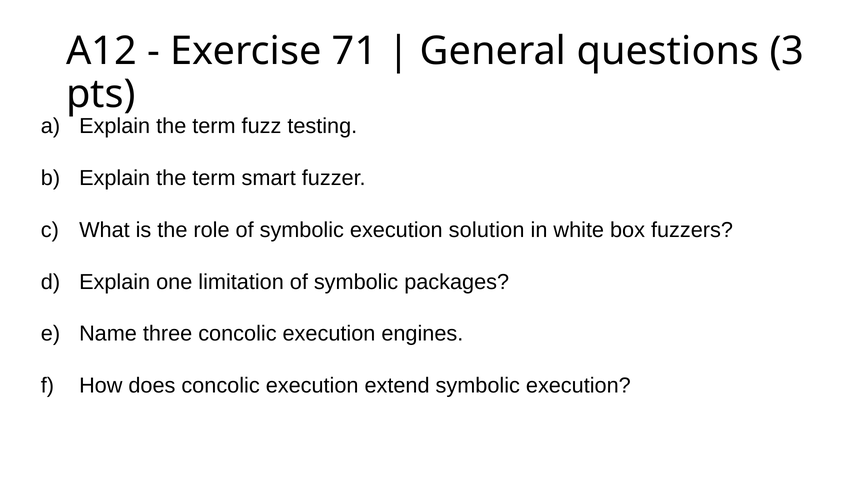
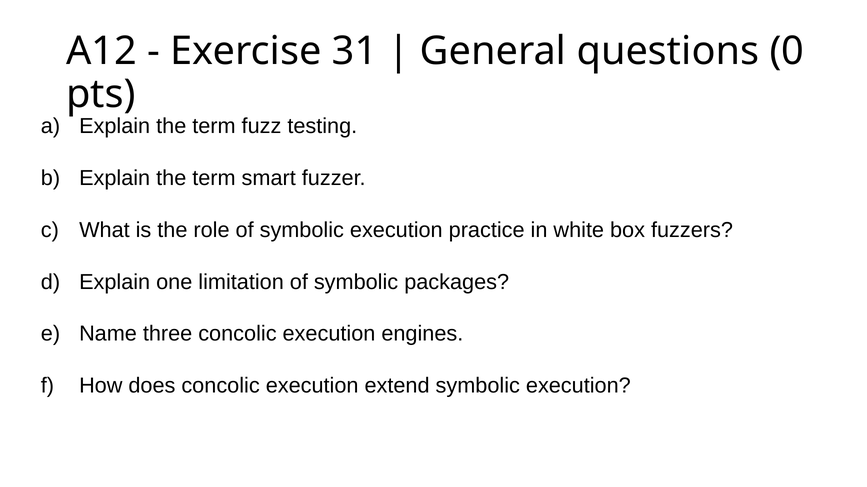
71: 71 -> 31
3: 3 -> 0
solution: solution -> practice
